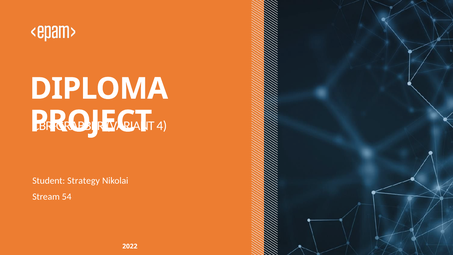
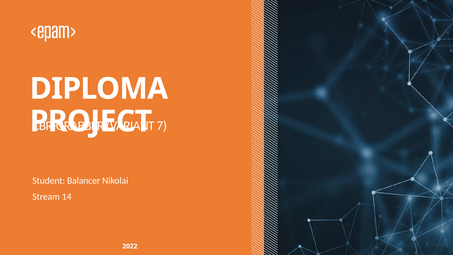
4: 4 -> 7
Strategy: Strategy -> Balancer
54: 54 -> 14
